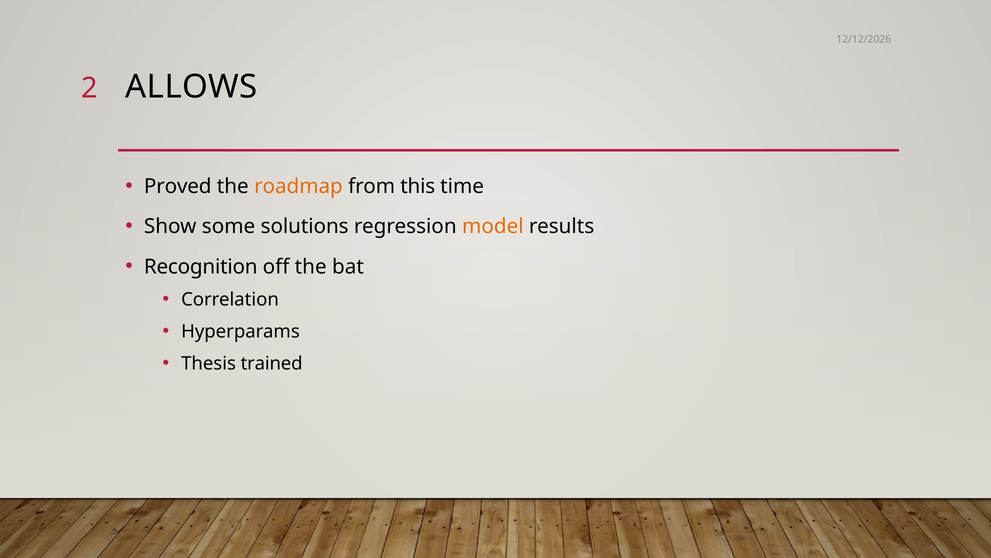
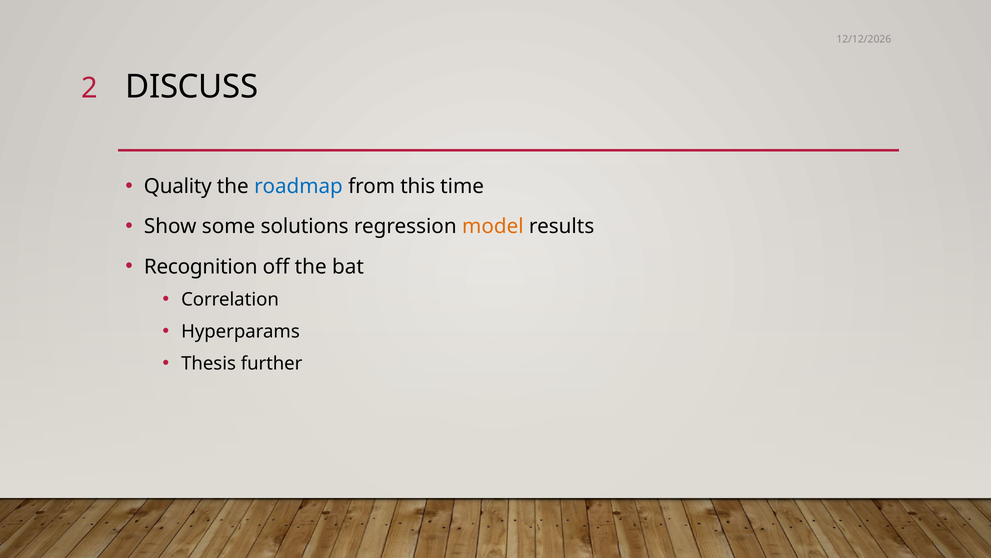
ALLOWS: ALLOWS -> DISCUSS
Proved: Proved -> Quality
roadmap colour: orange -> blue
trained: trained -> further
